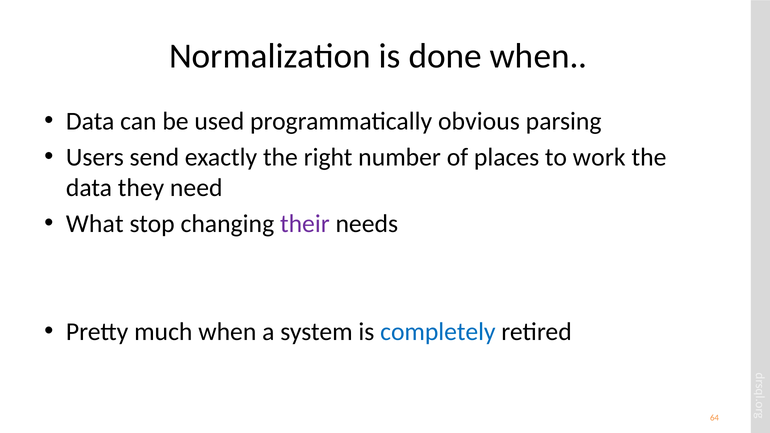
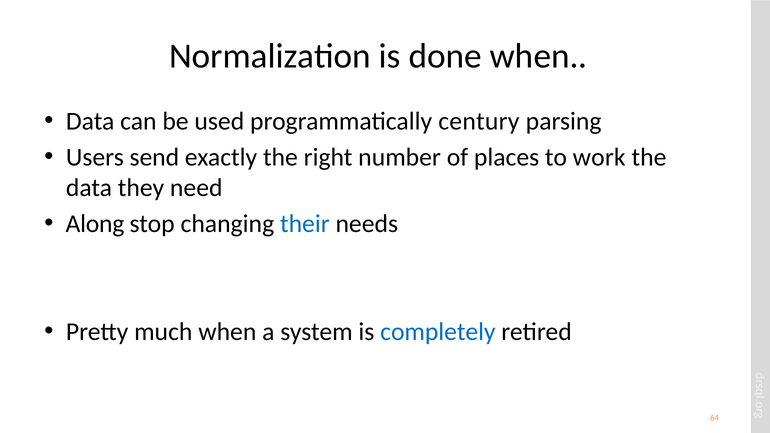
obvious: obvious -> century
What: What -> Along
their colour: purple -> blue
